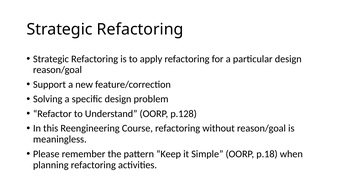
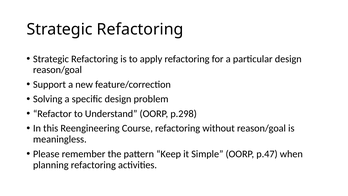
p.128: p.128 -> p.298
p.18: p.18 -> p.47
